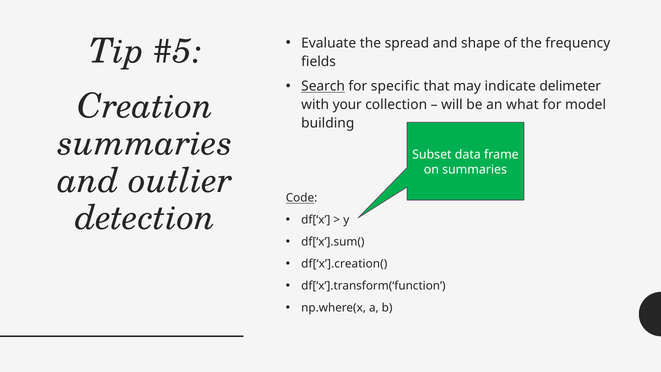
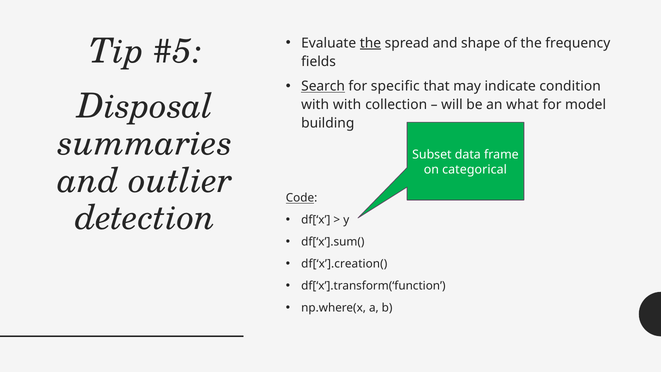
the at (370, 43) underline: none -> present
delimeter: delimeter -> condition
Creation: Creation -> Disposal
with your: your -> with
on summaries: summaries -> categorical
